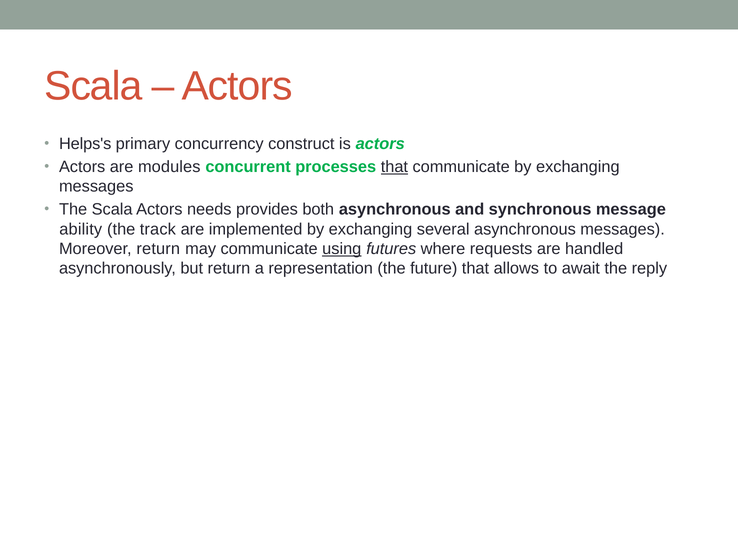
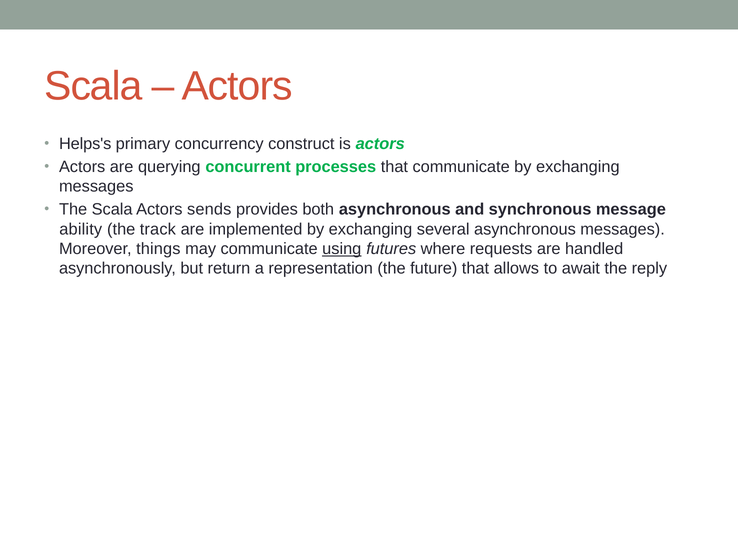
modules: modules -> querying
that at (394, 167) underline: present -> none
needs: needs -> sends
Moreover return: return -> things
